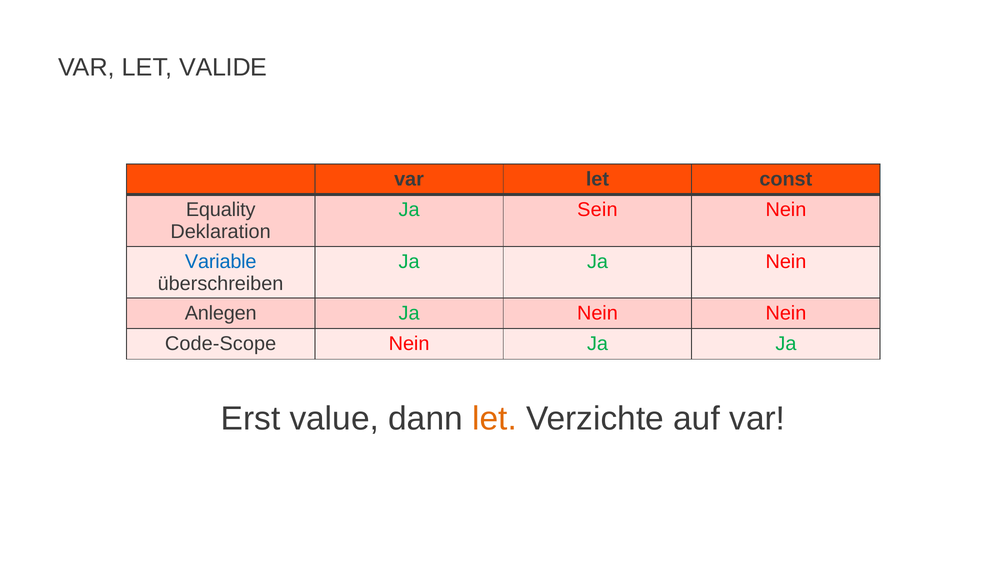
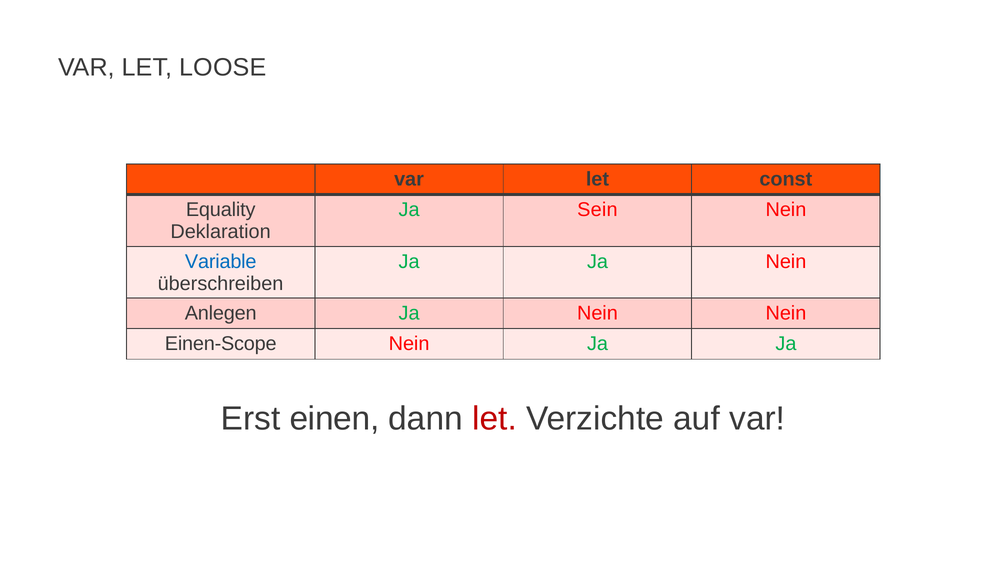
VALIDE: VALIDE -> LOOSE
Code-Scope: Code-Scope -> Einen-Scope
value: value -> einen
let at (494, 419) colour: orange -> red
